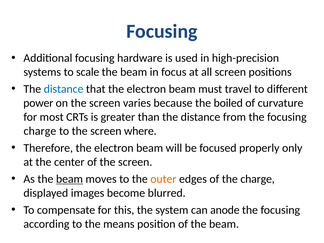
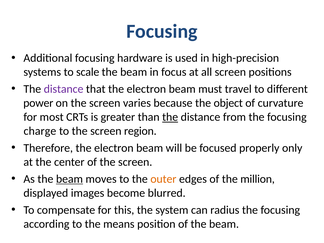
distance at (64, 89) colour: blue -> purple
boiled: boiled -> object
the at (170, 117) underline: none -> present
where: where -> region
the charge: charge -> million
anode: anode -> radius
